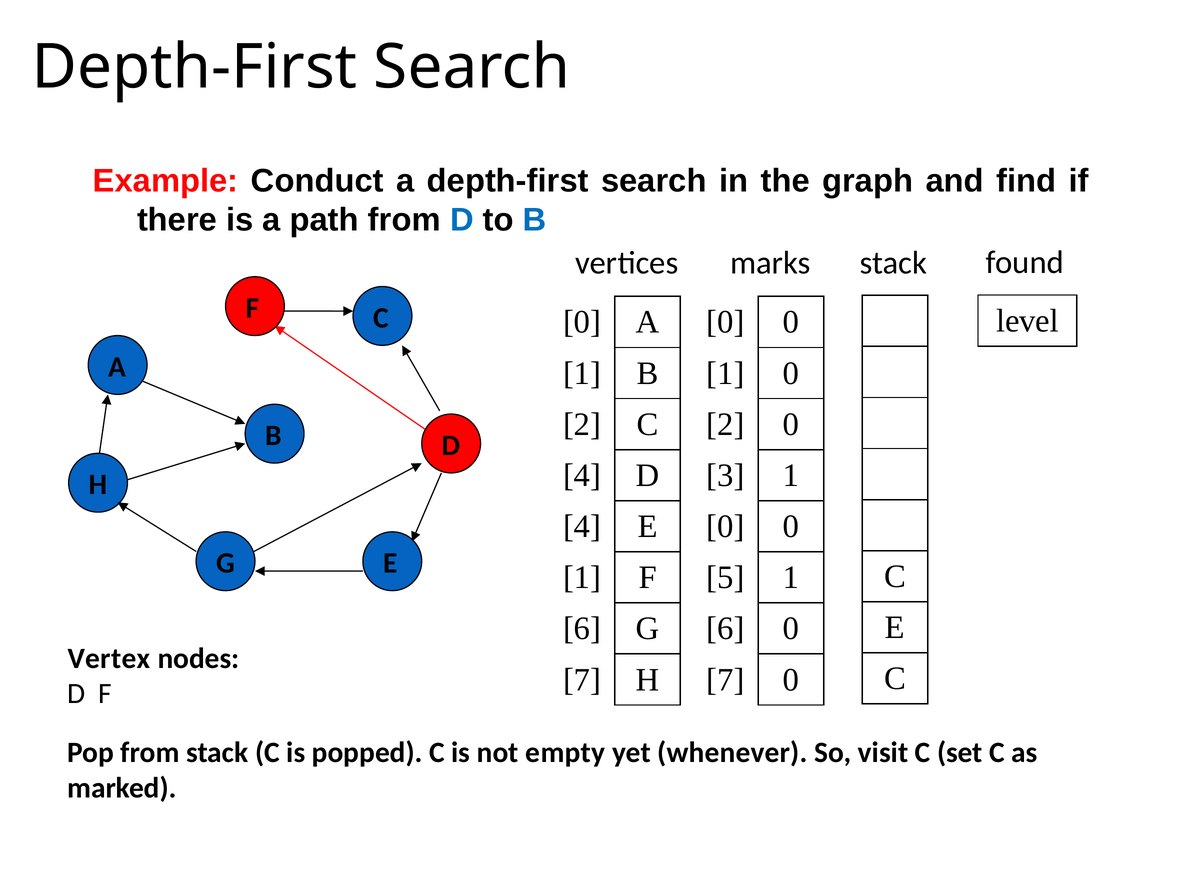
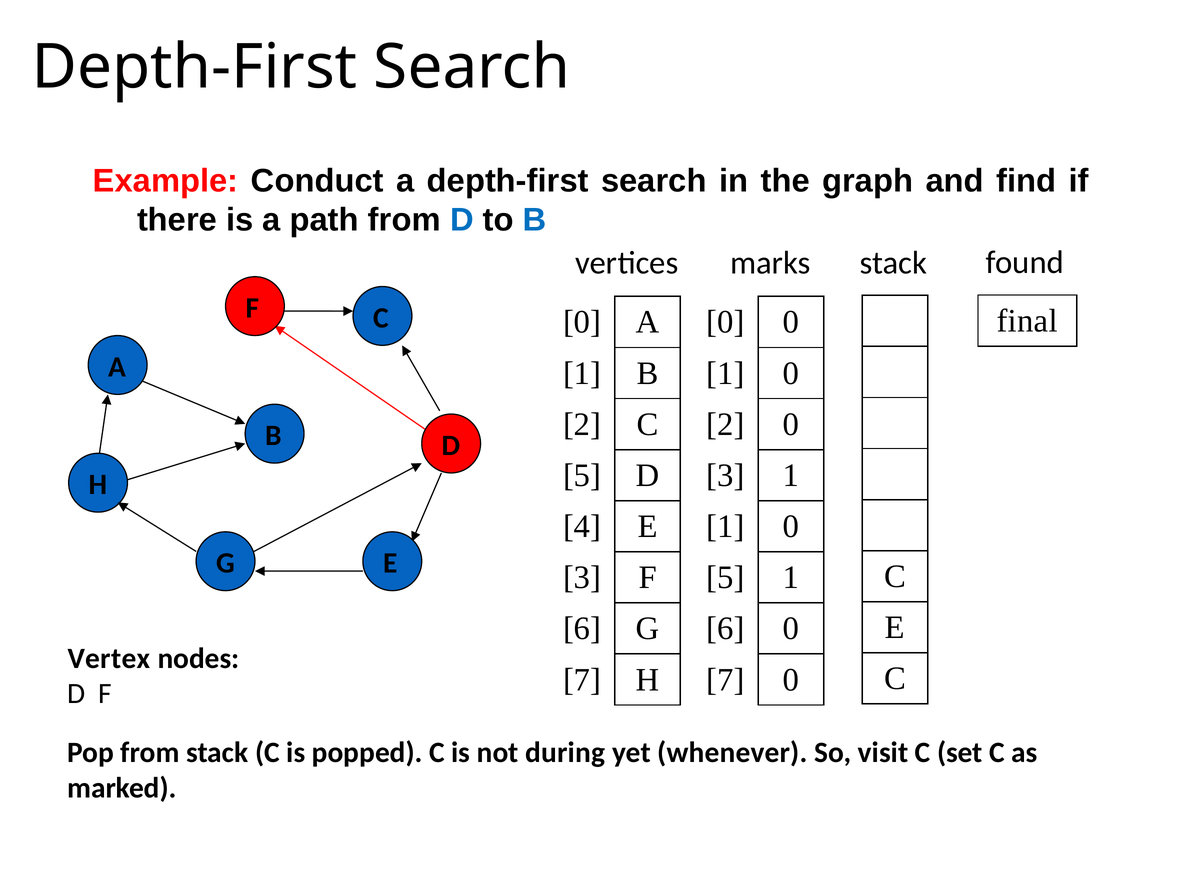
level: level -> final
4 at (582, 475): 4 -> 5
0 at (725, 526): 0 -> 1
1 at (582, 577): 1 -> 3
empty: empty -> during
